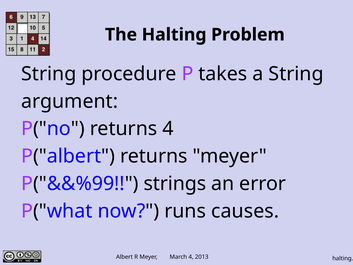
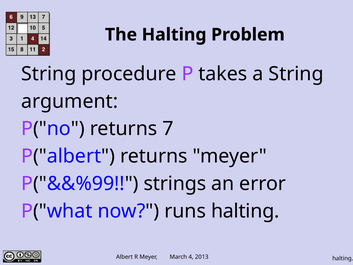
returns 4: 4 -> 7
runs causes: causes -> halting
